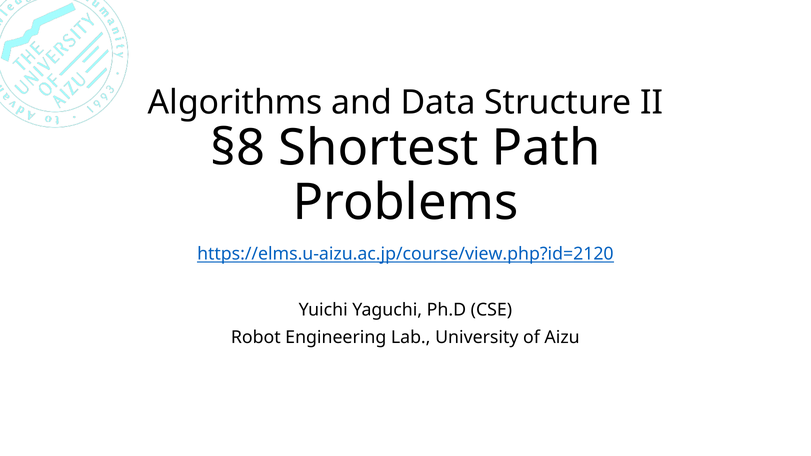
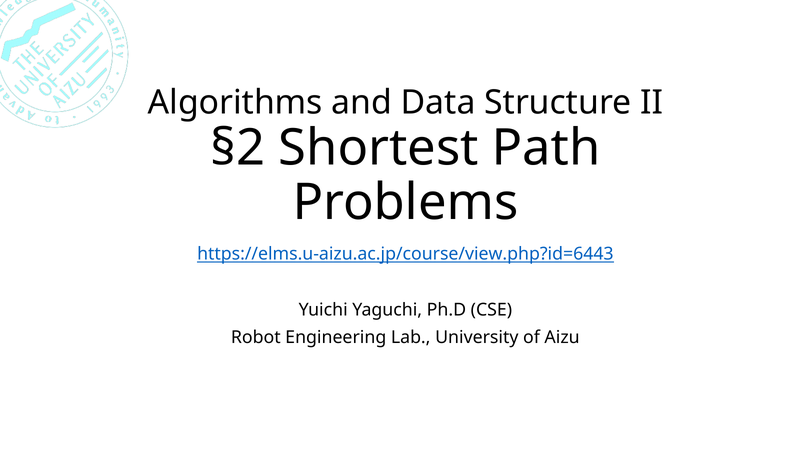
§8: §8 -> §2
https://elms.u-aizu.ac.jp/course/view.php?id=2120: https://elms.u-aizu.ac.jp/course/view.php?id=2120 -> https://elms.u-aizu.ac.jp/course/view.php?id=6443
